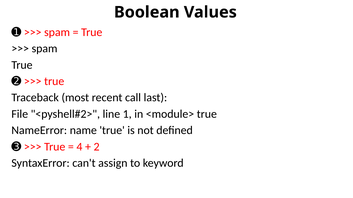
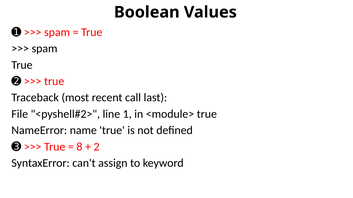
4: 4 -> 8
